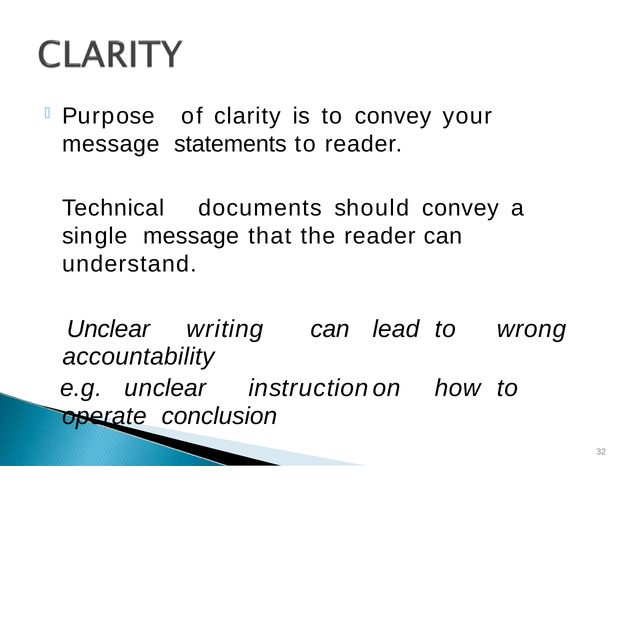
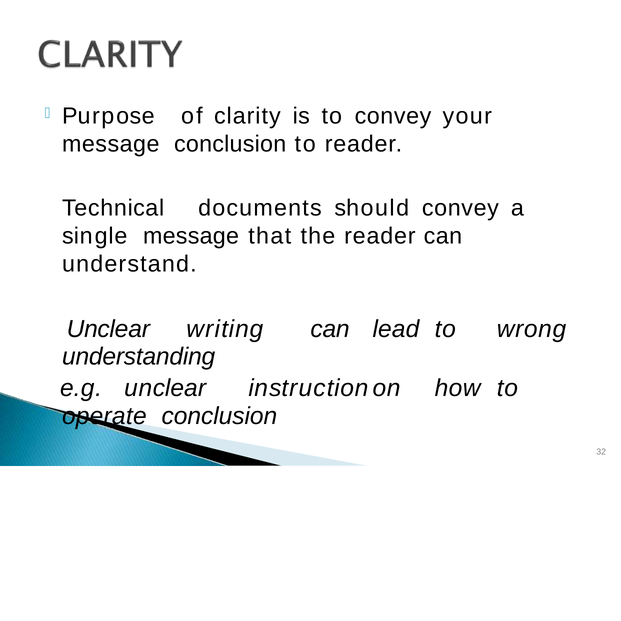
message statements: statements -> conclusion
accountability: accountability -> understanding
